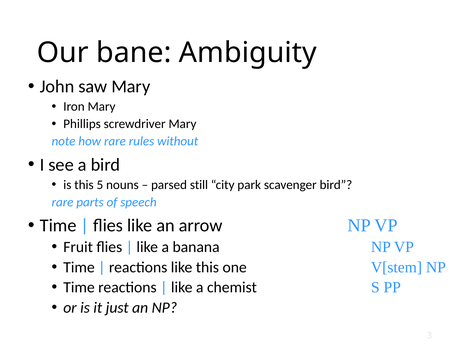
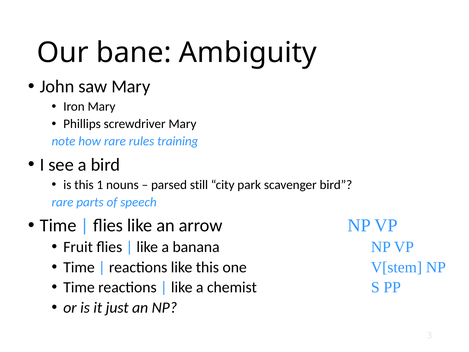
without: without -> training
5: 5 -> 1
